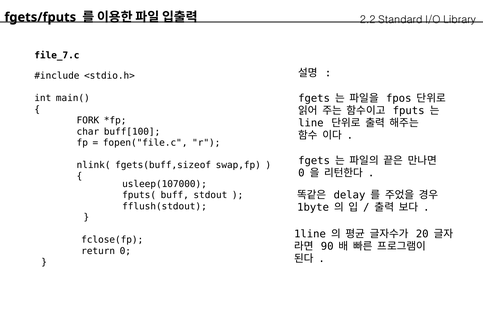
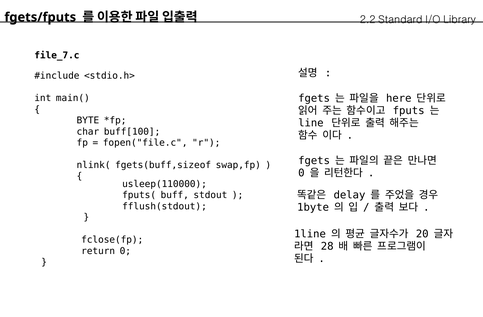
fpos: fpos -> here
FORK: FORK -> BYTE
usleep(107000: usleep(107000 -> usleep(110000
90: 90 -> 28
